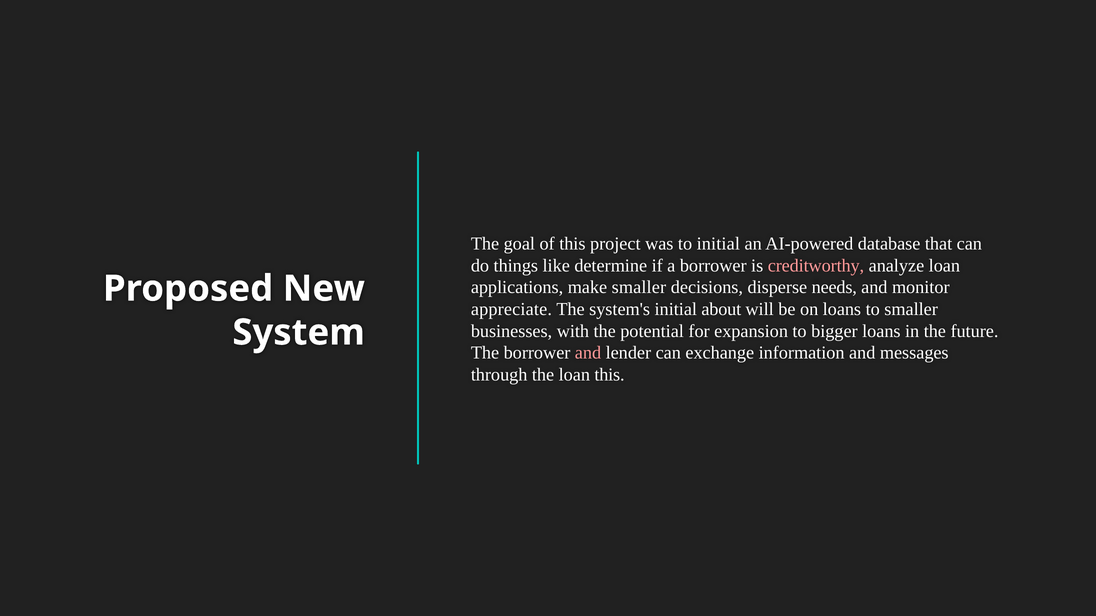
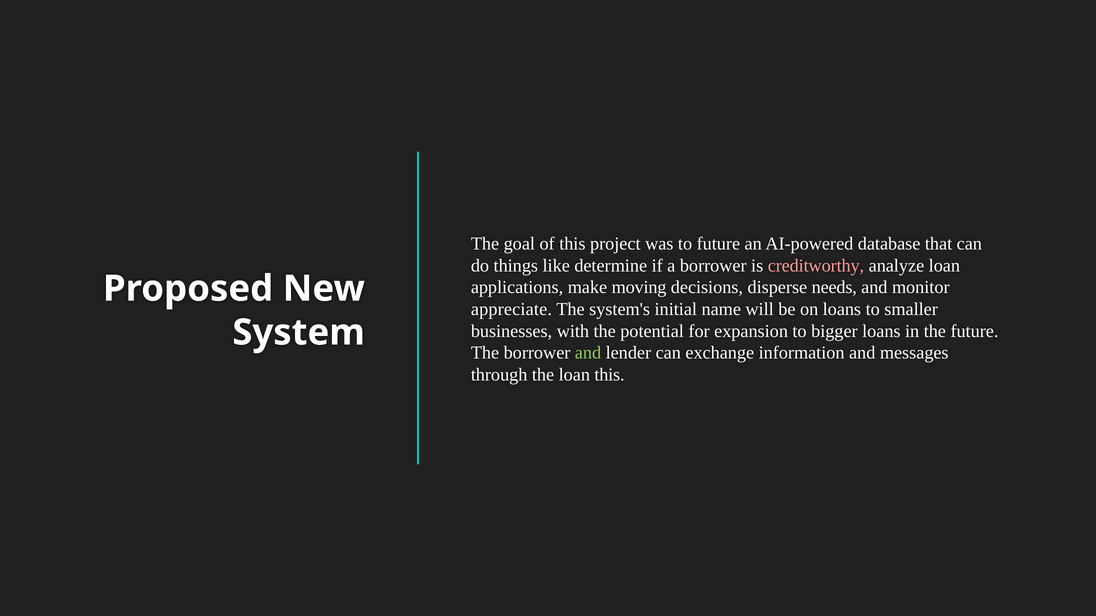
to initial: initial -> future
make smaller: smaller -> moving
about: about -> name
and at (588, 353) colour: pink -> light green
